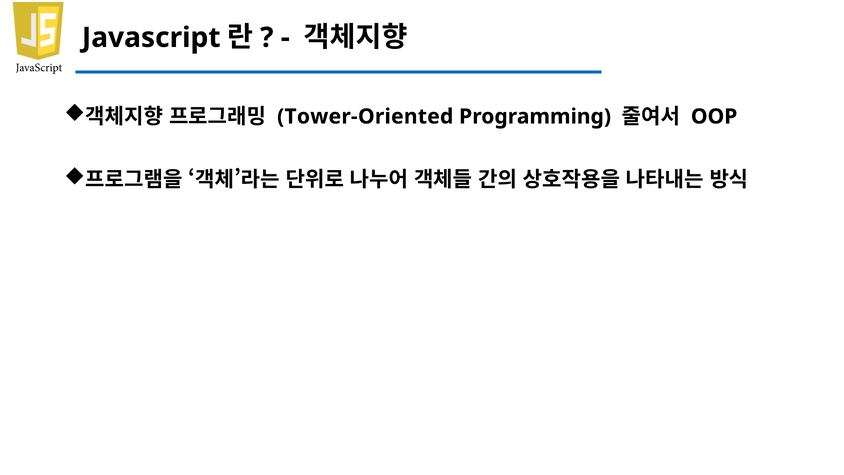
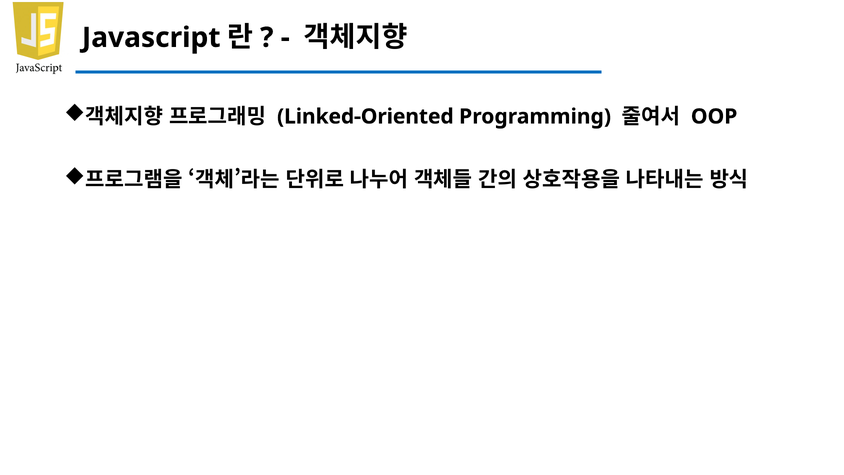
Tower-Oriented: Tower-Oriented -> Linked-Oriented
